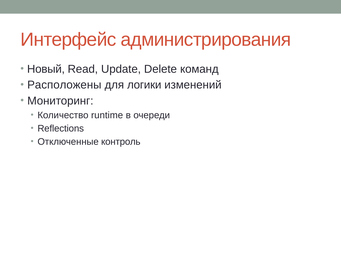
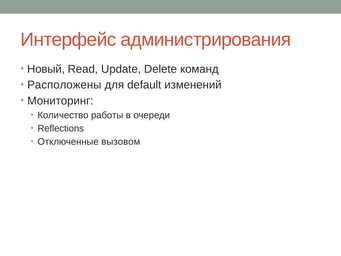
логики: логики -> default
runtime: runtime -> работы
контроль: контроль -> вызовом
